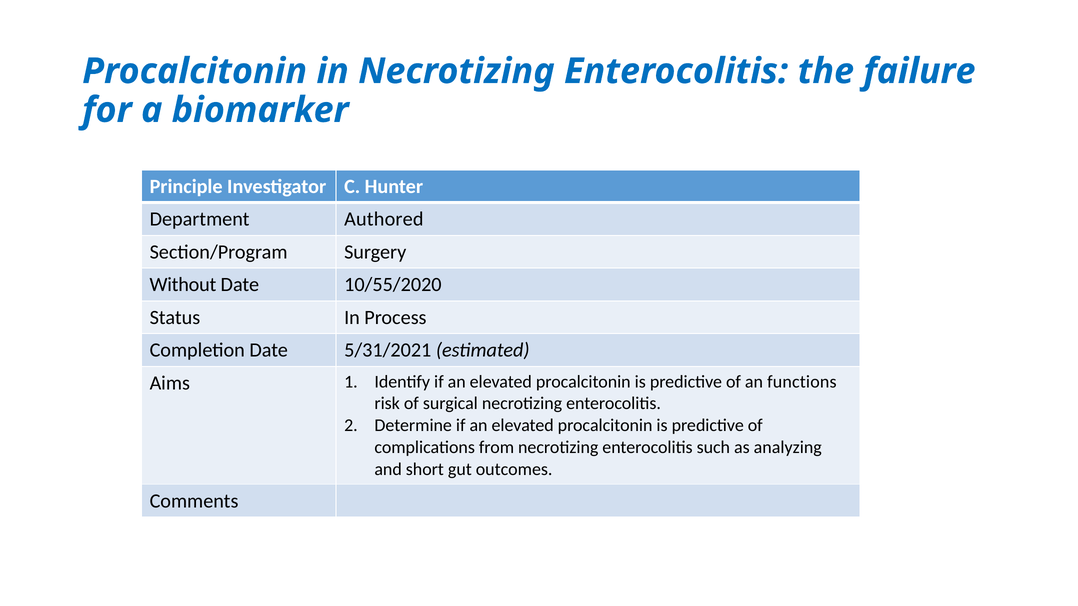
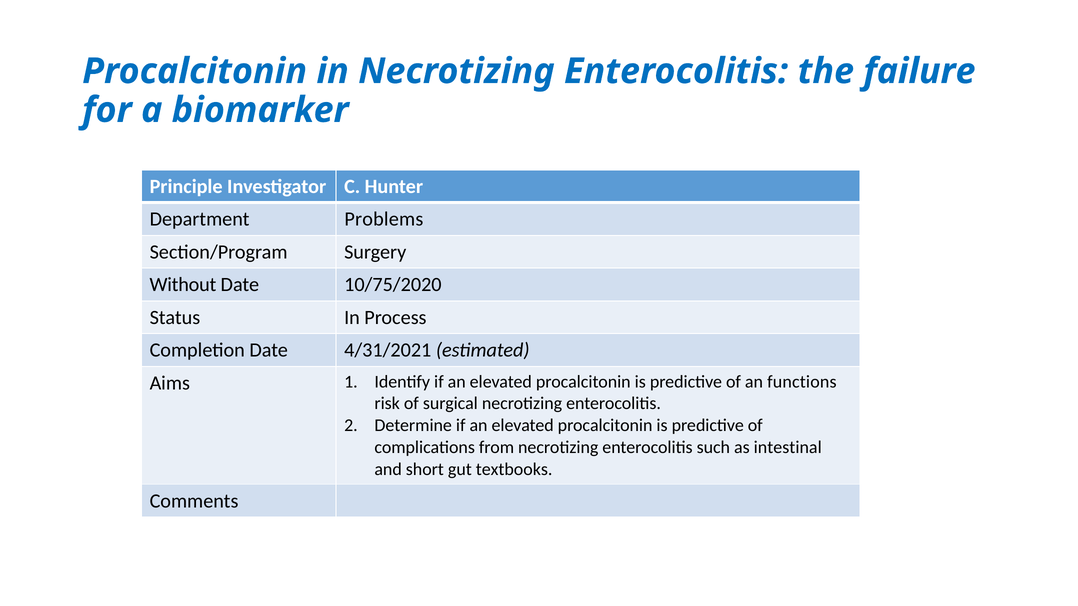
Authored: Authored -> Problems
10/55/2020: 10/55/2020 -> 10/75/2020
5/31/2021: 5/31/2021 -> 4/31/2021
analyzing: analyzing -> intestinal
outcomes: outcomes -> textbooks
